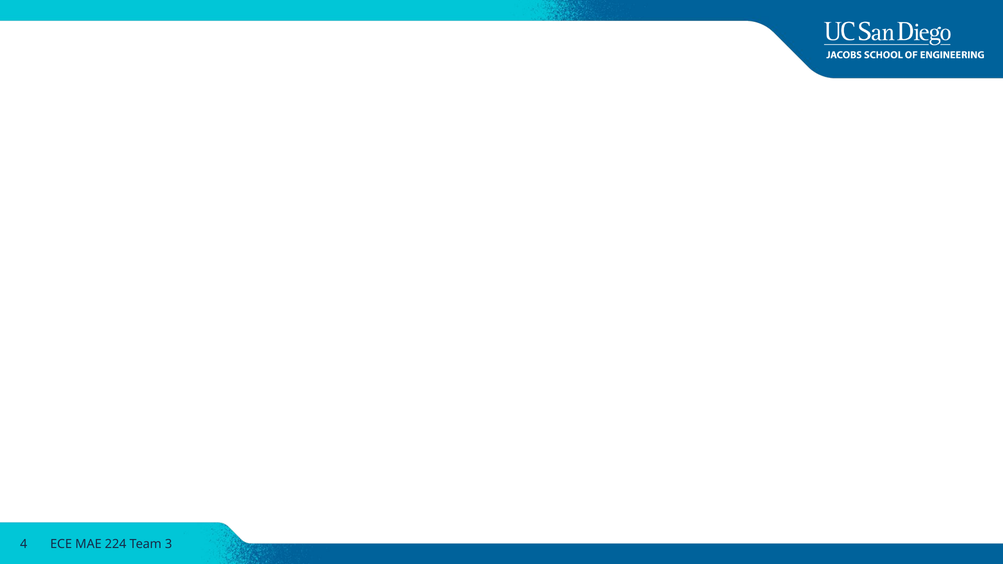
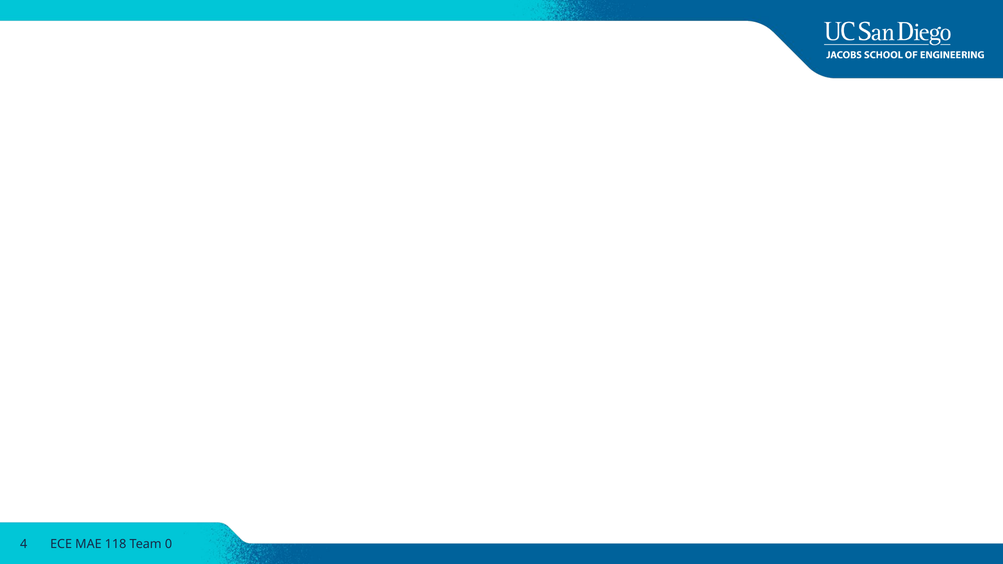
224: 224 -> 118
3: 3 -> 0
